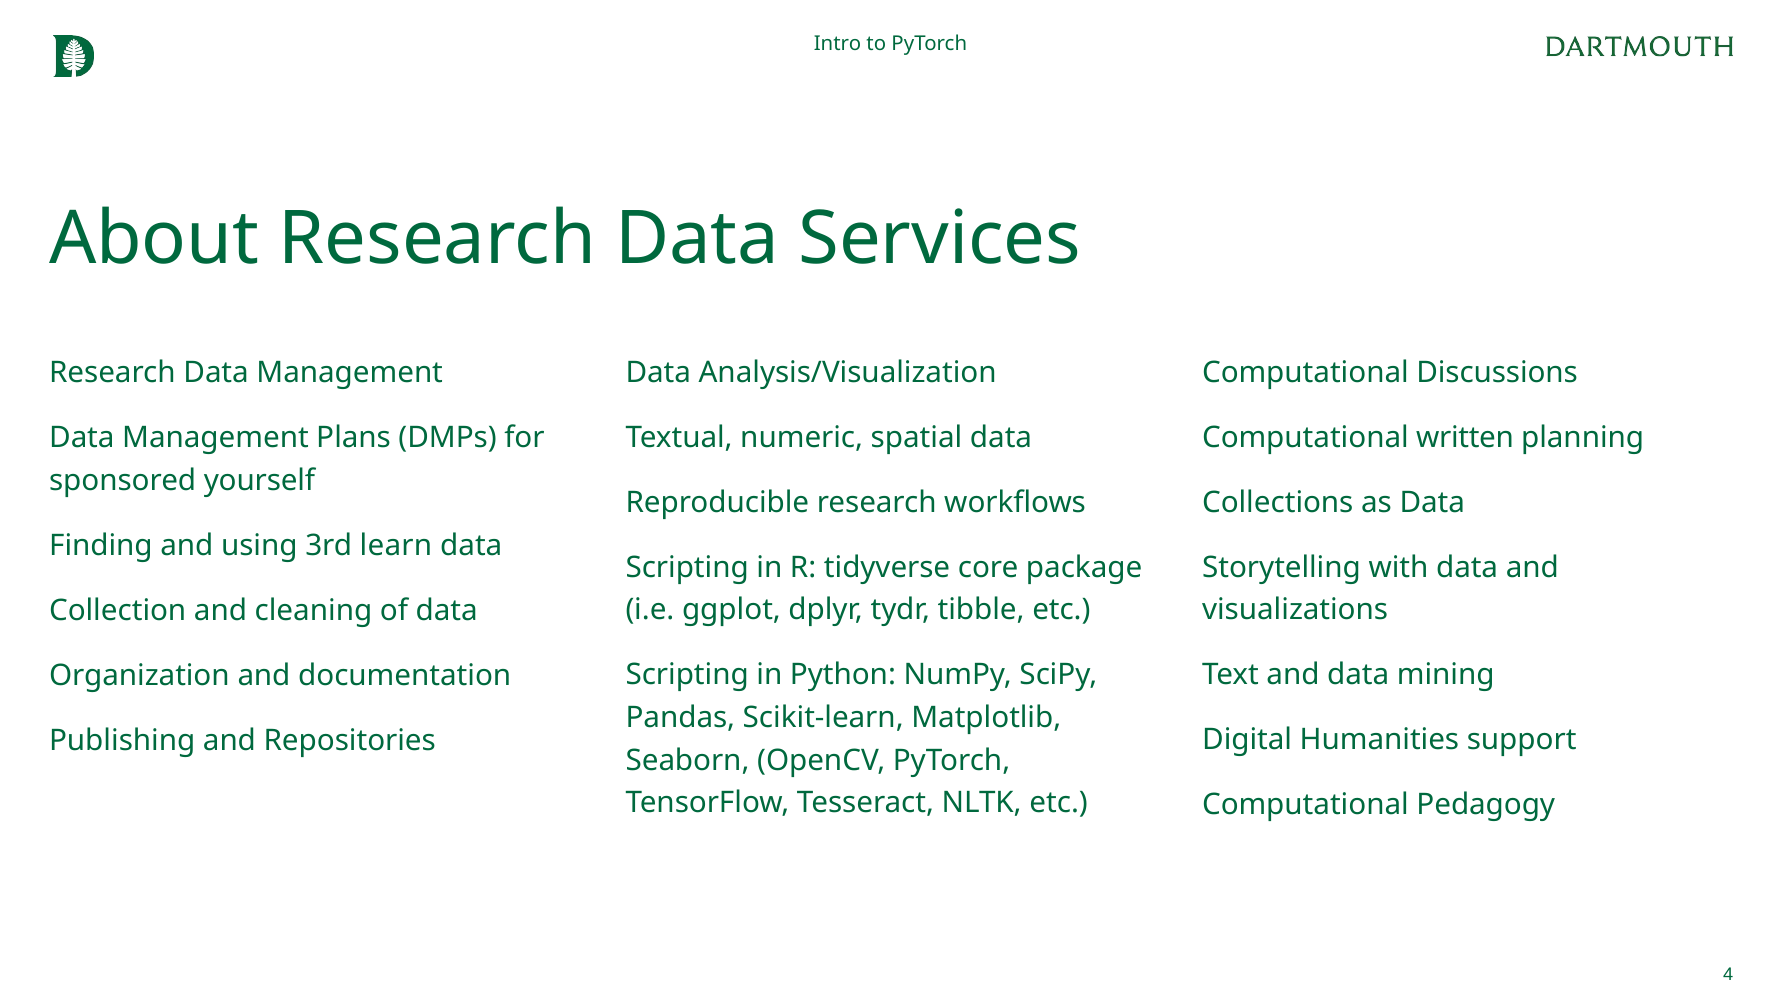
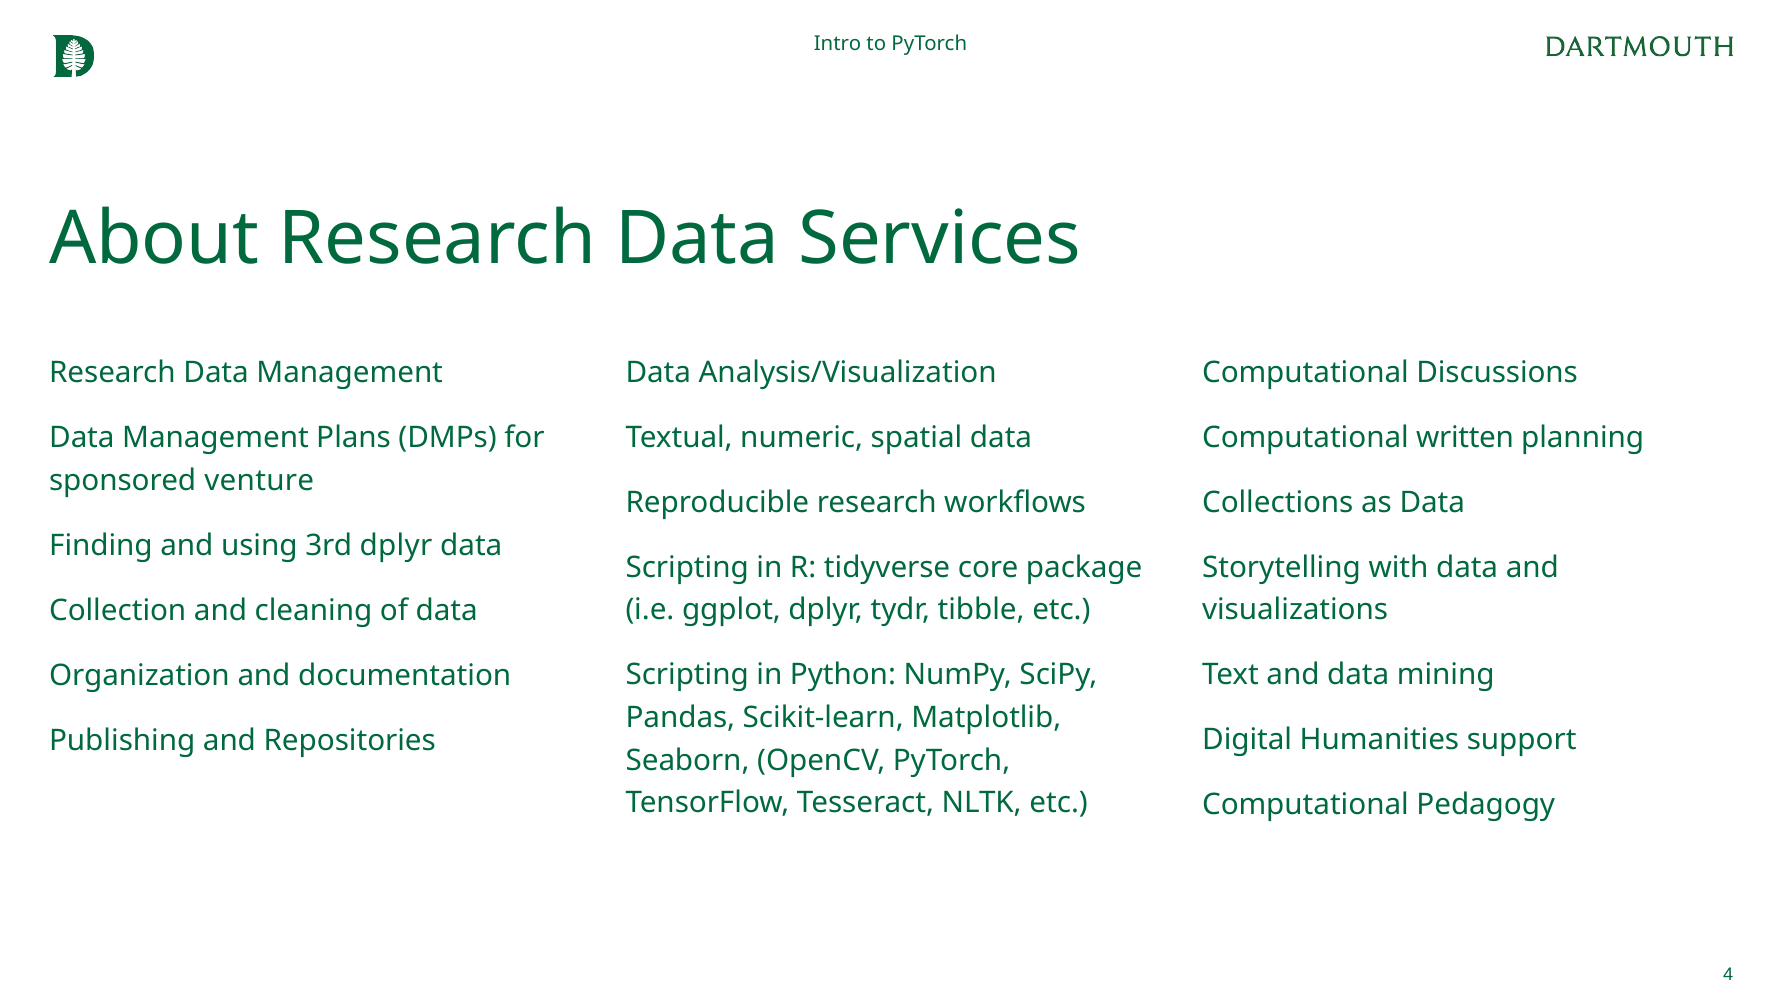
yourself: yourself -> venture
3rd learn: learn -> dplyr
